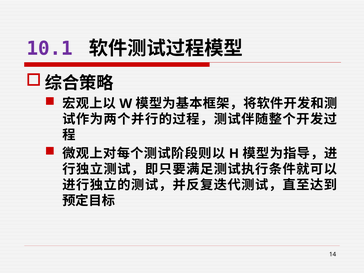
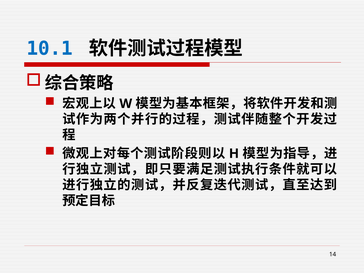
10.1 colour: purple -> blue
